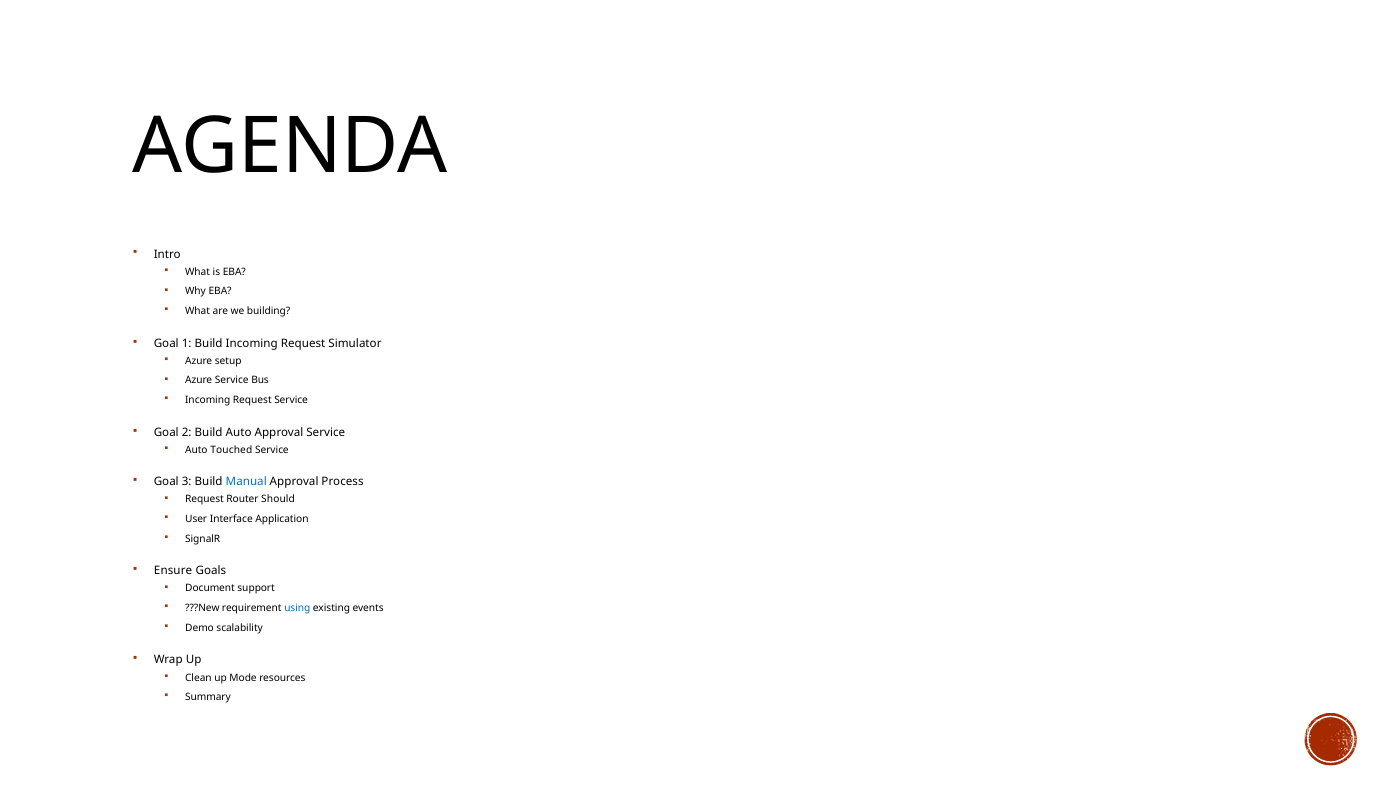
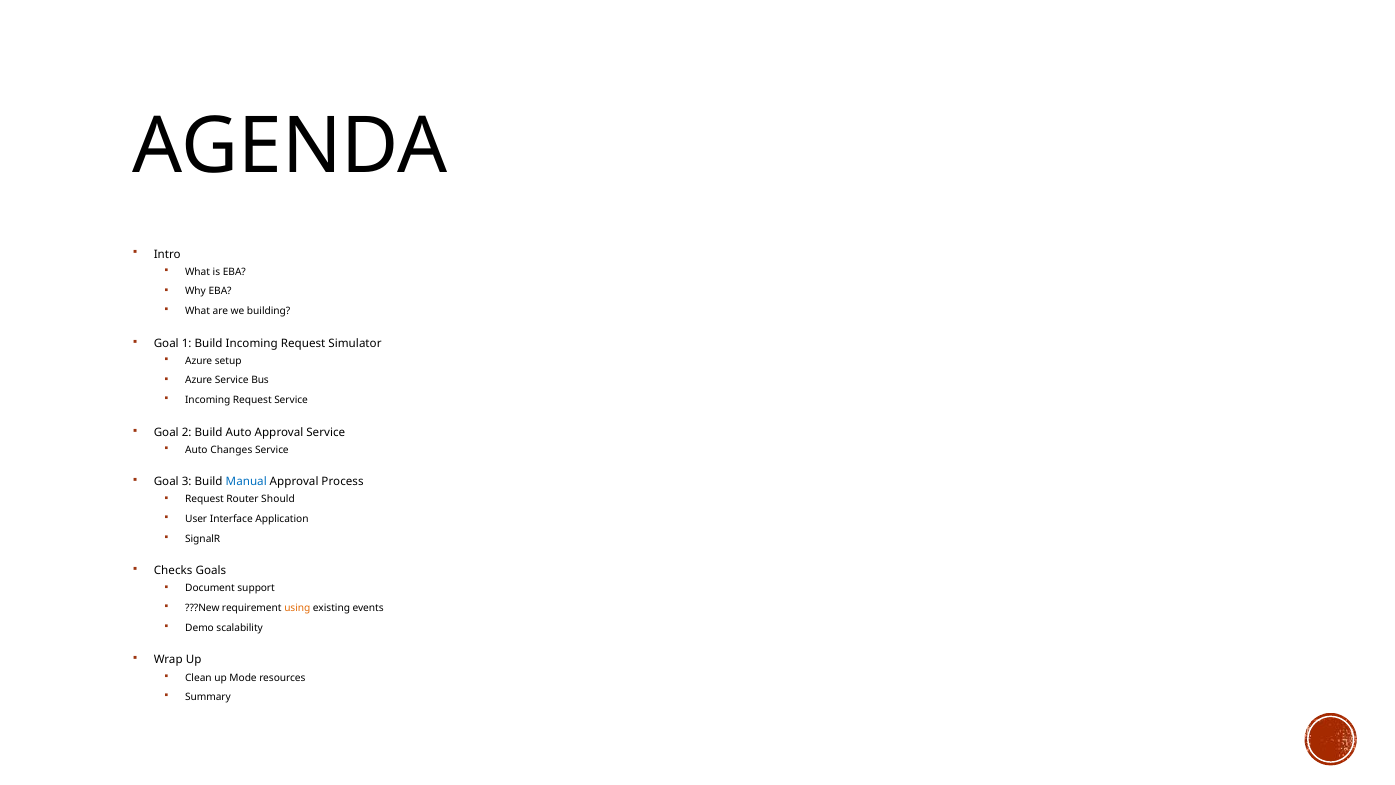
Touched: Touched -> Changes
Ensure: Ensure -> Checks
using colour: blue -> orange
